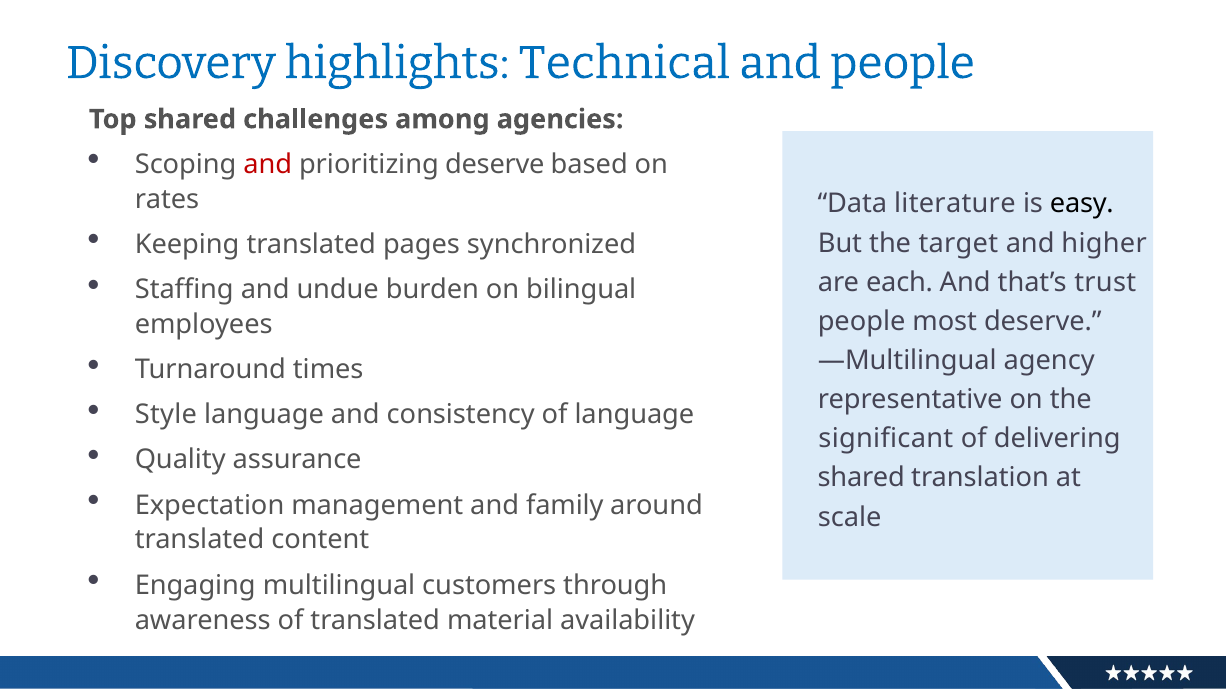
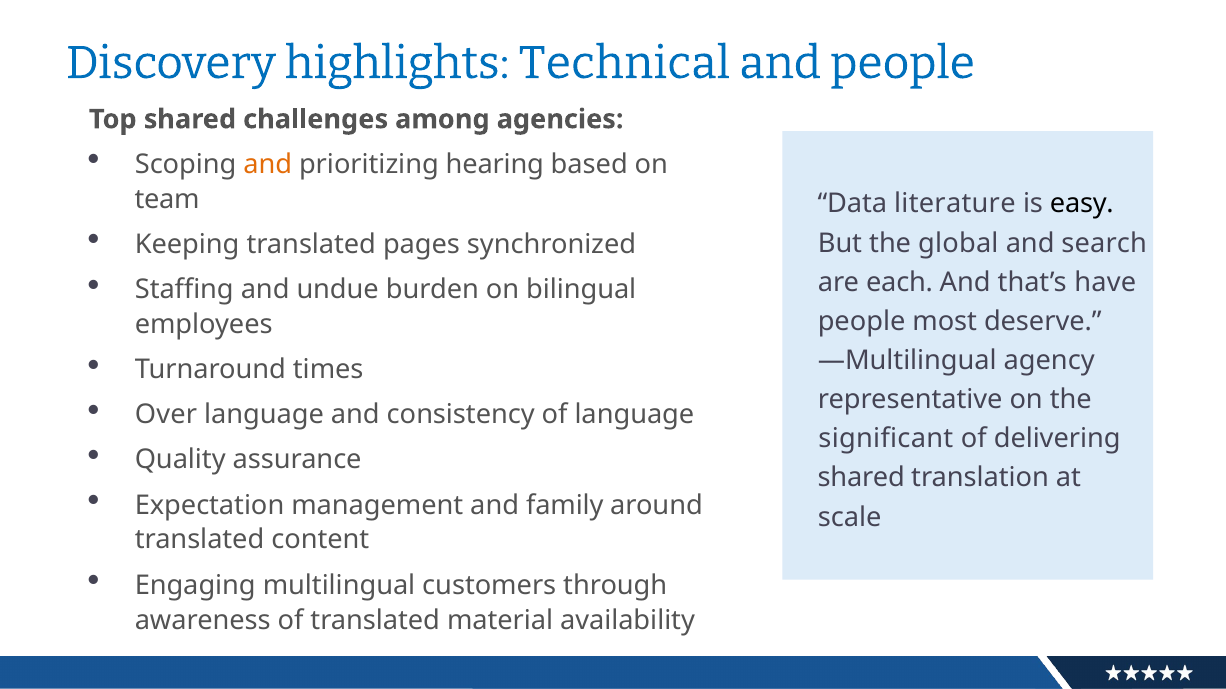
and at (268, 165) colour: red -> orange
prioritizing deserve: deserve -> hearing
rates: rates -> team
target: target -> global
higher: higher -> search
trust: trust -> have
Style: Style -> Over
